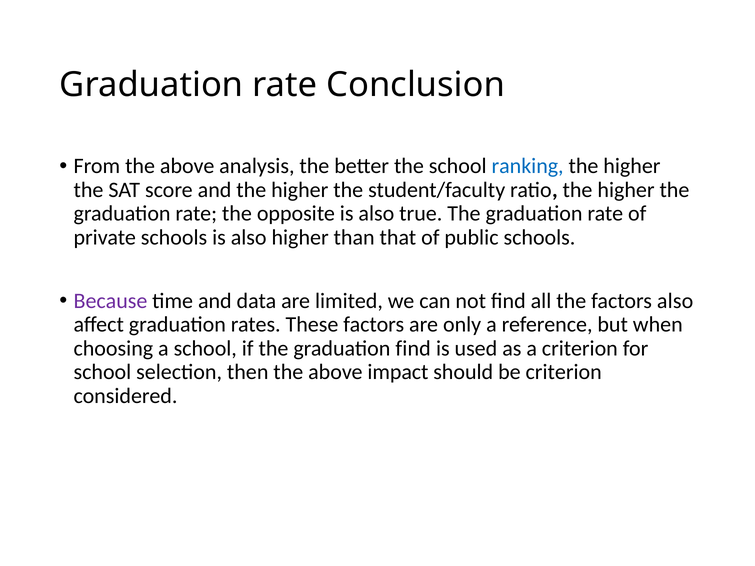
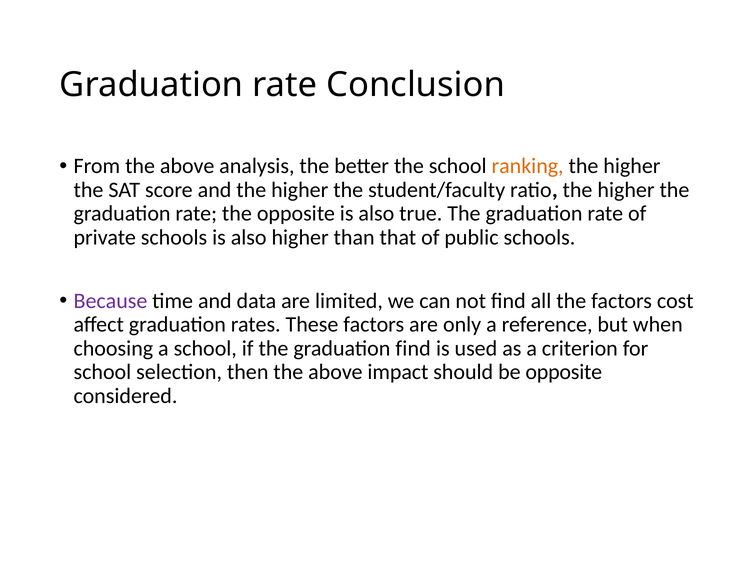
ranking colour: blue -> orange
factors also: also -> cost
be criterion: criterion -> opposite
